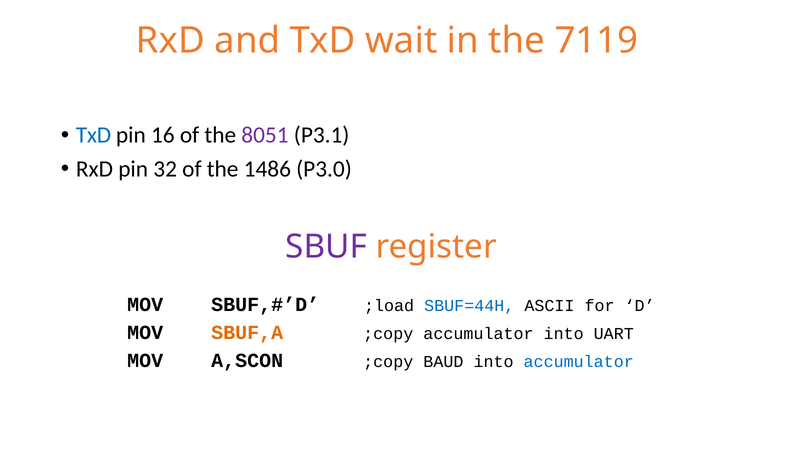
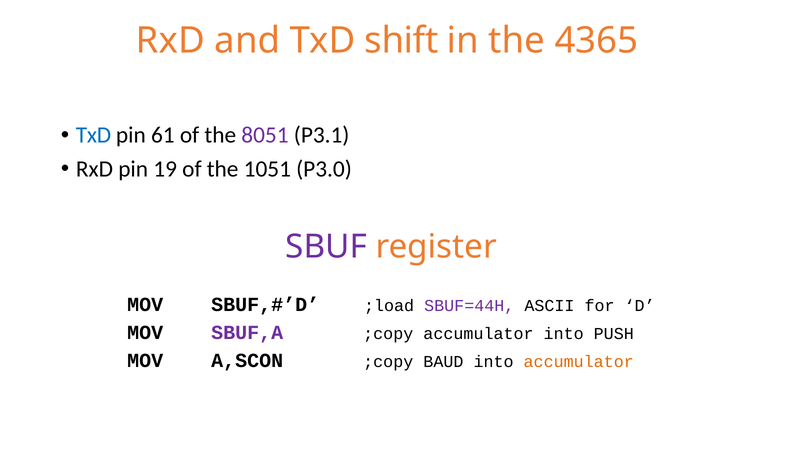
wait: wait -> shift
7119: 7119 -> 4365
16: 16 -> 61
32: 32 -> 19
1486: 1486 -> 1051
SBUF=44H colour: blue -> purple
SBUF,A colour: orange -> purple
UART: UART -> PUSH
accumulator at (579, 362) colour: blue -> orange
